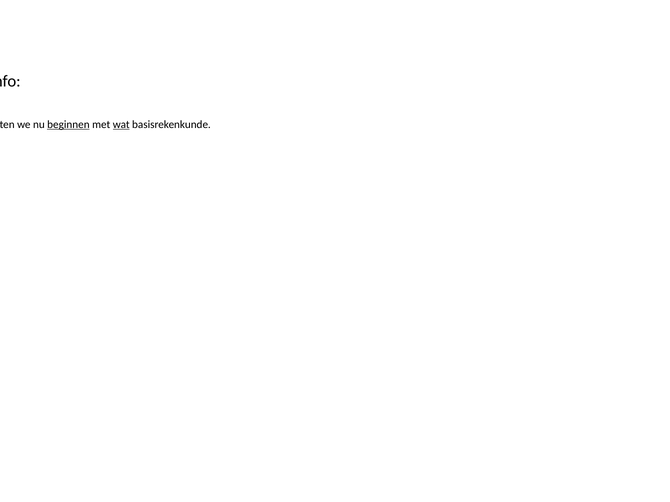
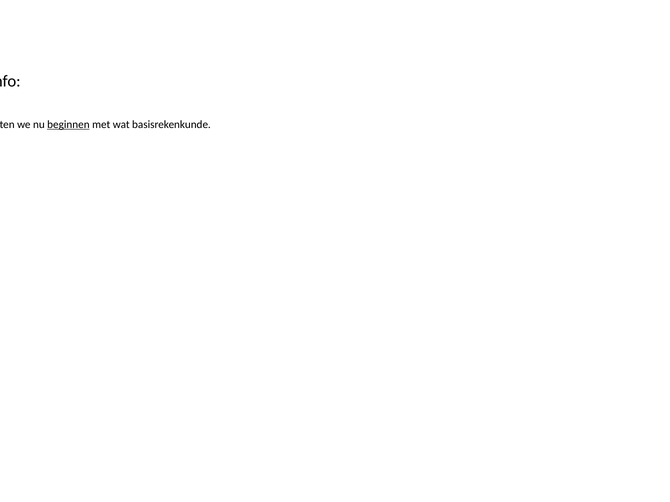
wat underline: present -> none
